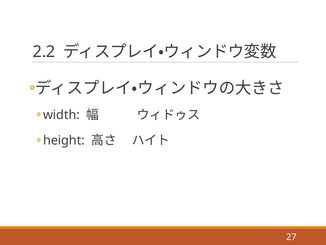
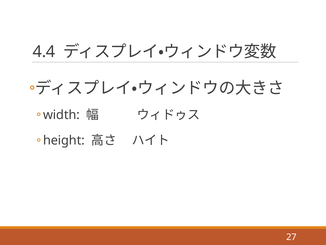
2.2: 2.2 -> 4.4
